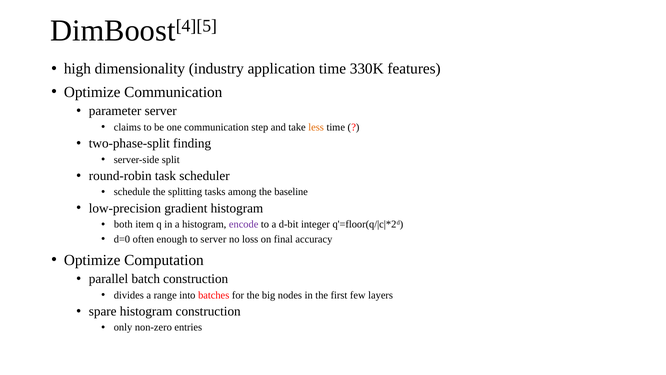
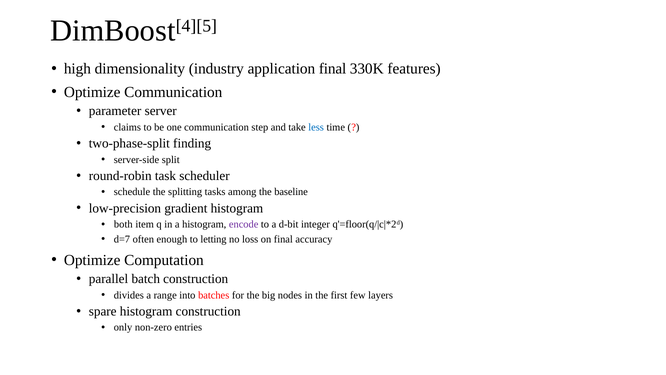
application time: time -> final
less colour: orange -> blue
d=0: d=0 -> d=7
to server: server -> letting
